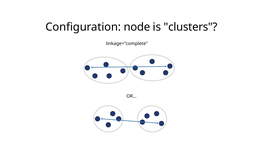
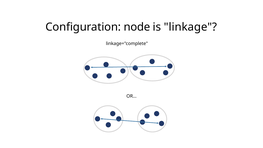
clusters: clusters -> linkage
